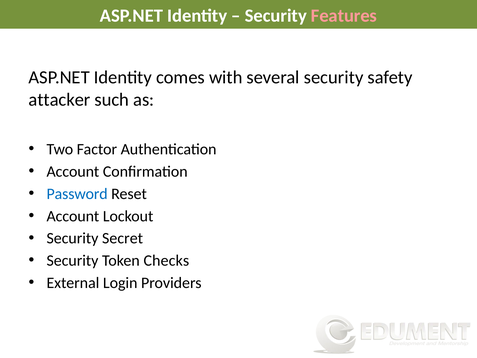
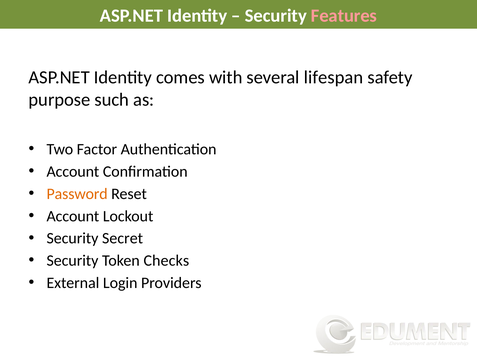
several security: security -> lifespan
attacker: attacker -> purpose
Password colour: blue -> orange
